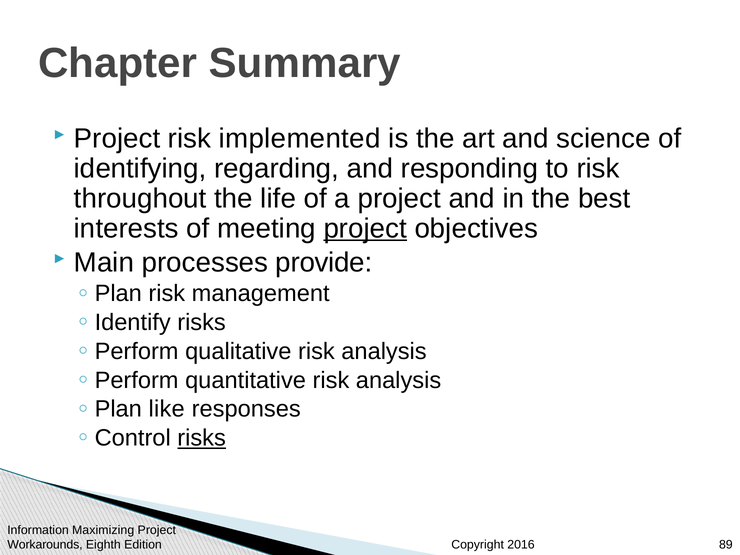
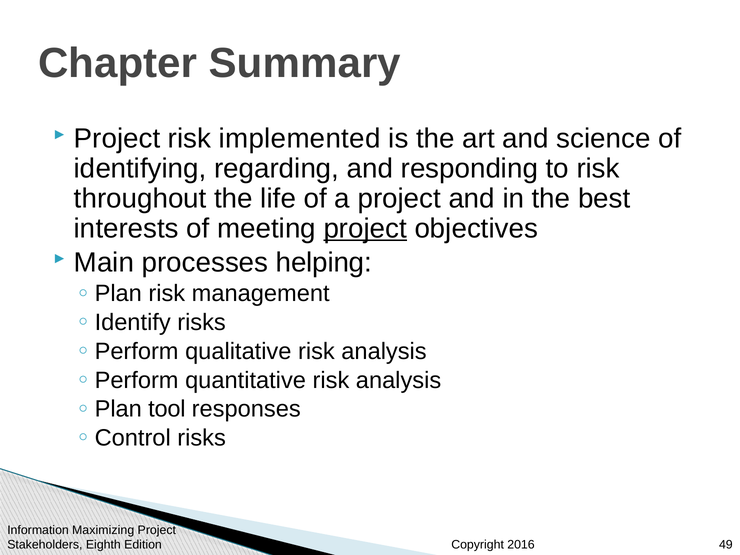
provide: provide -> helping
like: like -> tool
risks at (202, 438) underline: present -> none
Workarounds: Workarounds -> Stakeholders
89: 89 -> 49
